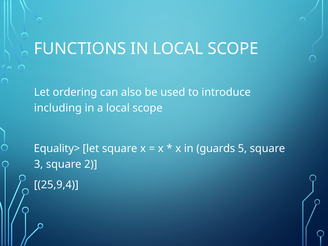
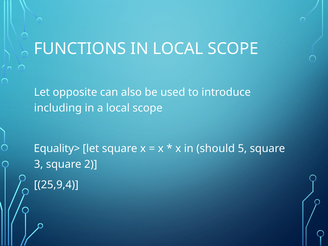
ordering: ordering -> opposite
guards: guards -> should
